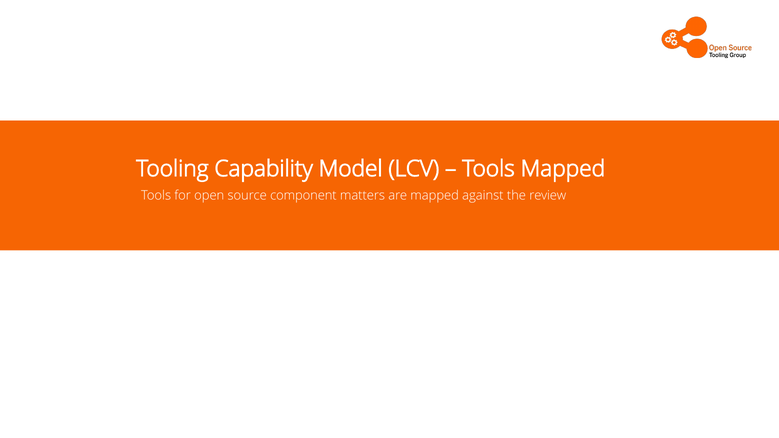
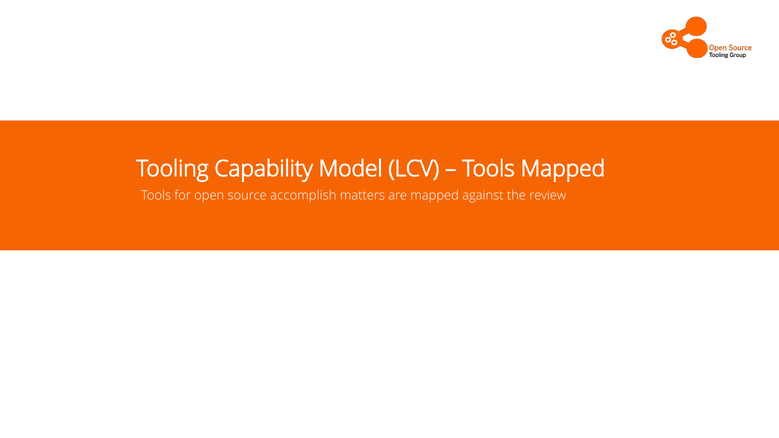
component: component -> accomplish
